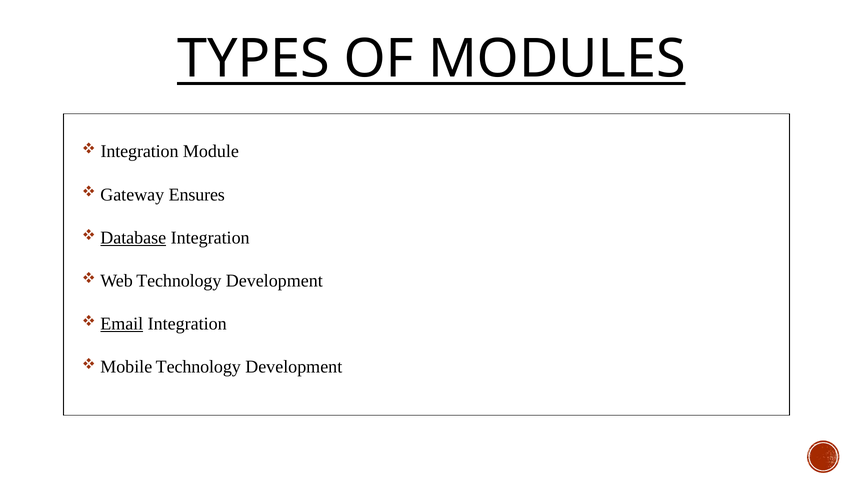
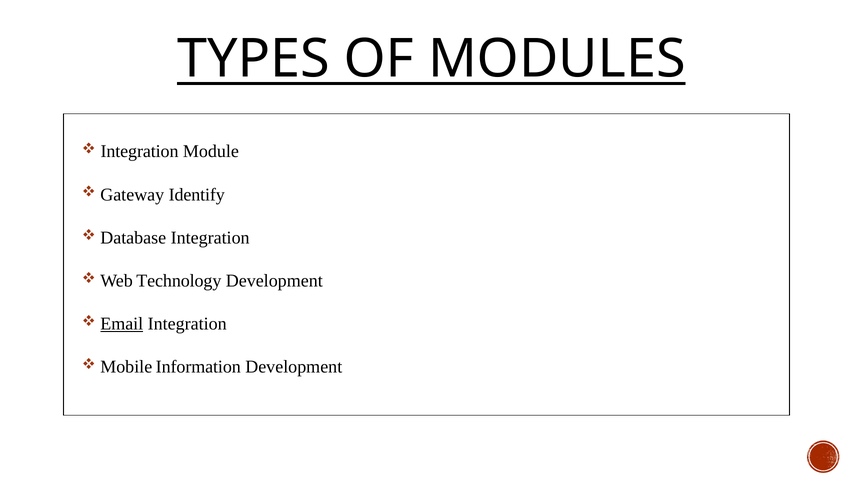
Ensures: Ensures -> Identify
Database underline: present -> none
Mobile Technology: Technology -> Information
